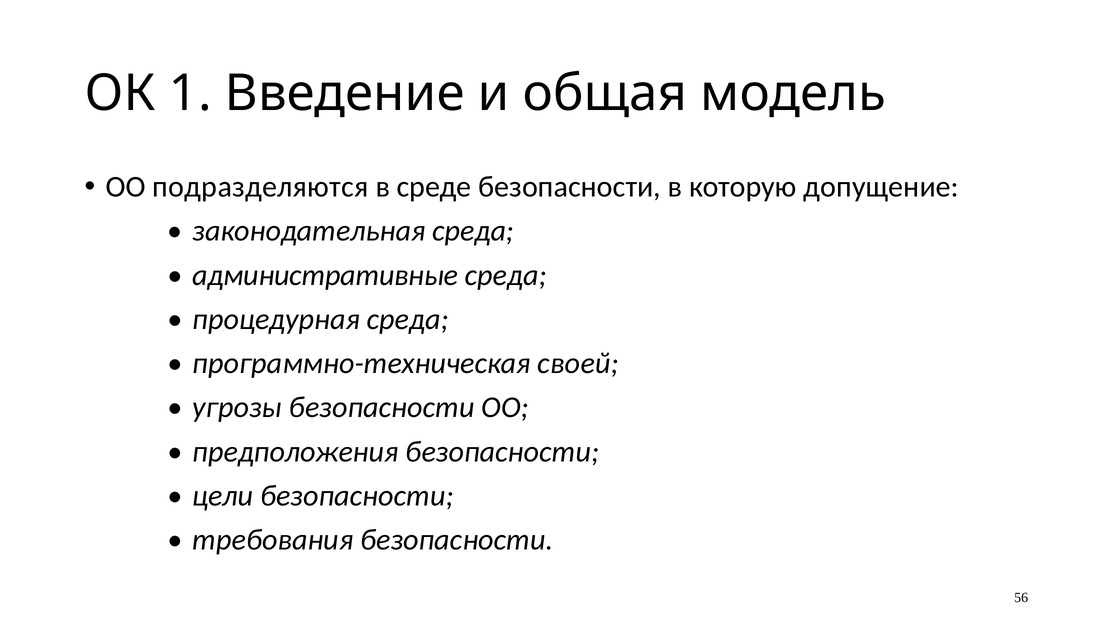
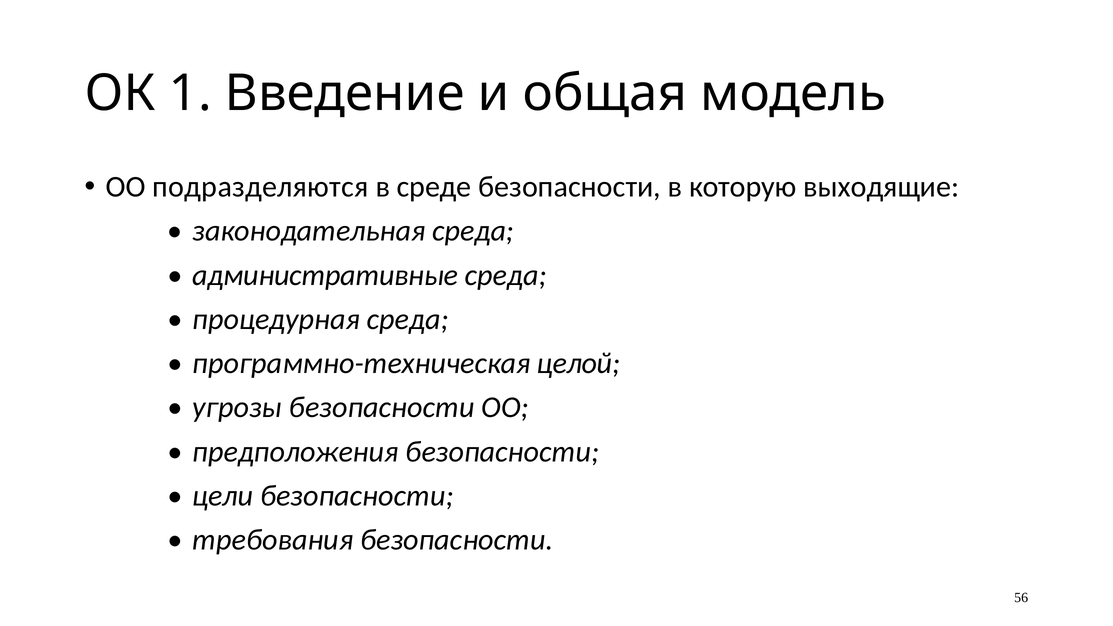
допущение: допущение -> выходящие
своей: своей -> целой
